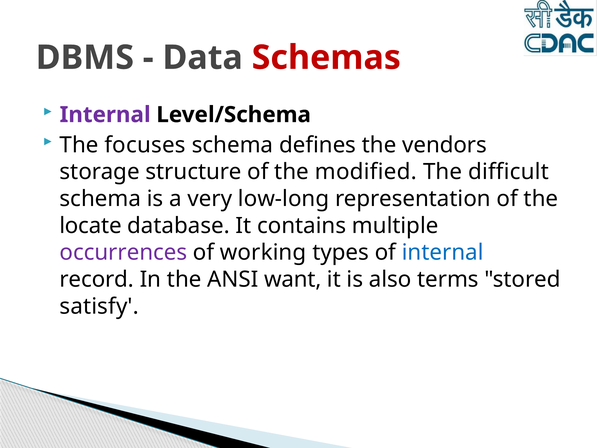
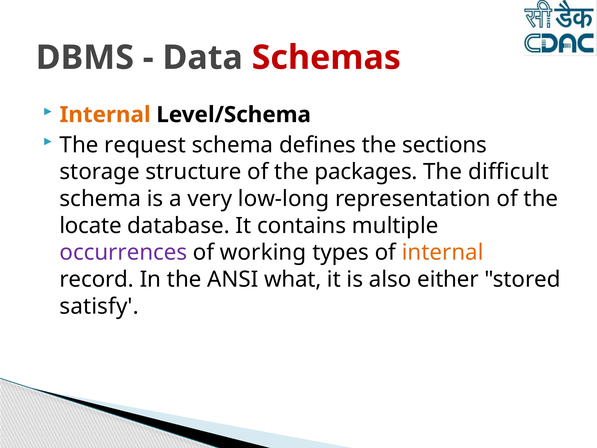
Internal at (105, 115) colour: purple -> orange
focuses: focuses -> request
vendors: vendors -> sections
modified: modified -> packages
internal at (443, 252) colour: blue -> orange
want: want -> what
terms: terms -> either
